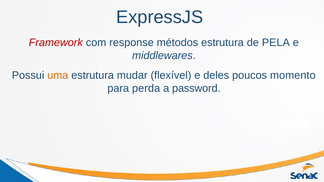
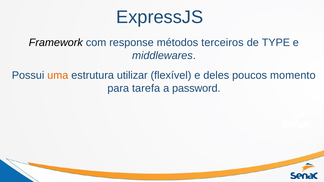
Framework colour: red -> black
métodos estrutura: estrutura -> terceiros
PELA: PELA -> TYPE
mudar: mudar -> utilizar
perda: perda -> tarefa
